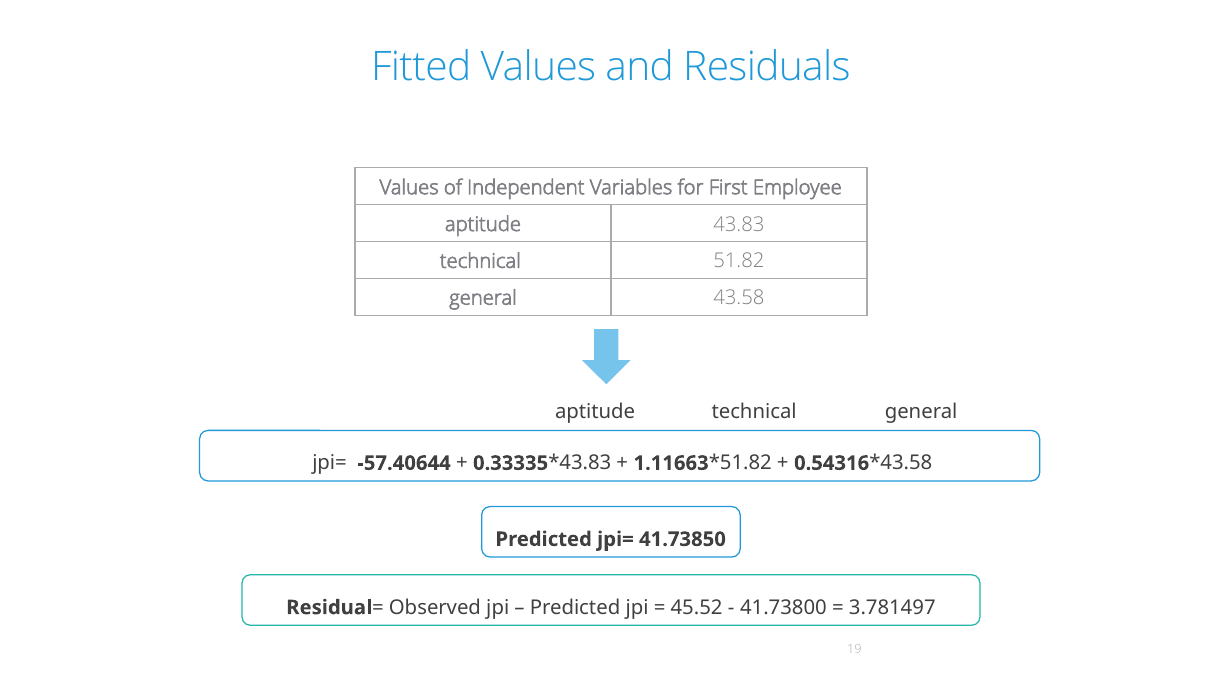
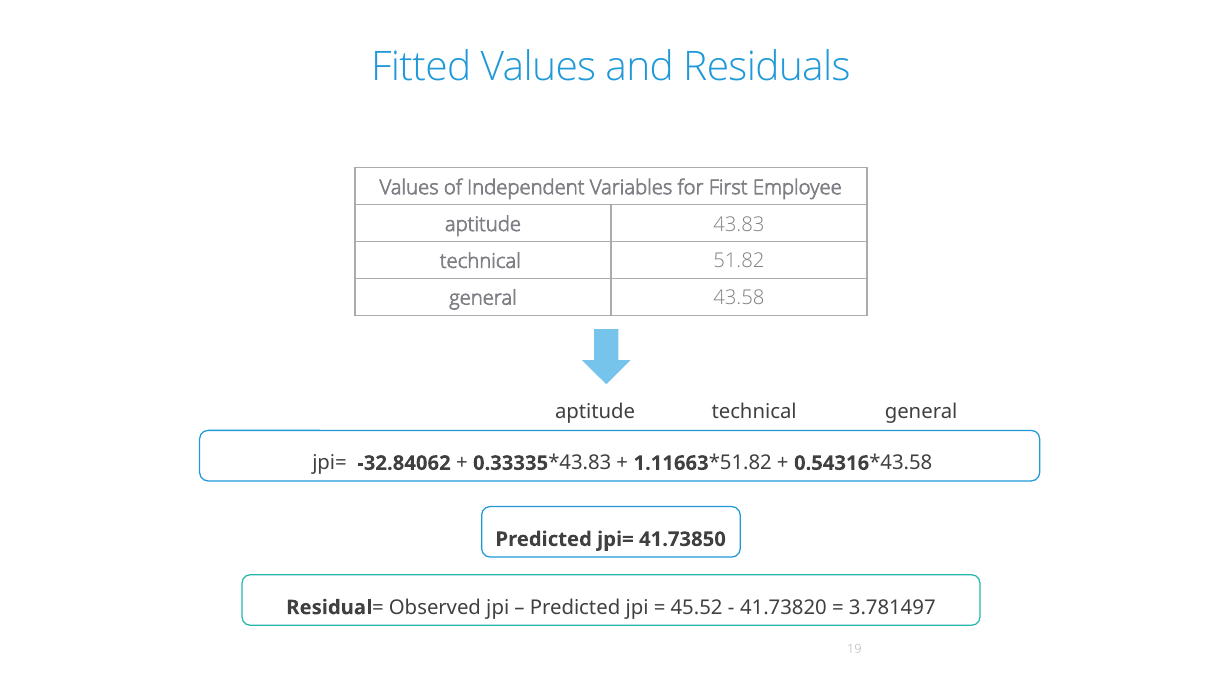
-57.40644: -57.40644 -> -32.84062
41.73800: 41.73800 -> 41.73820
